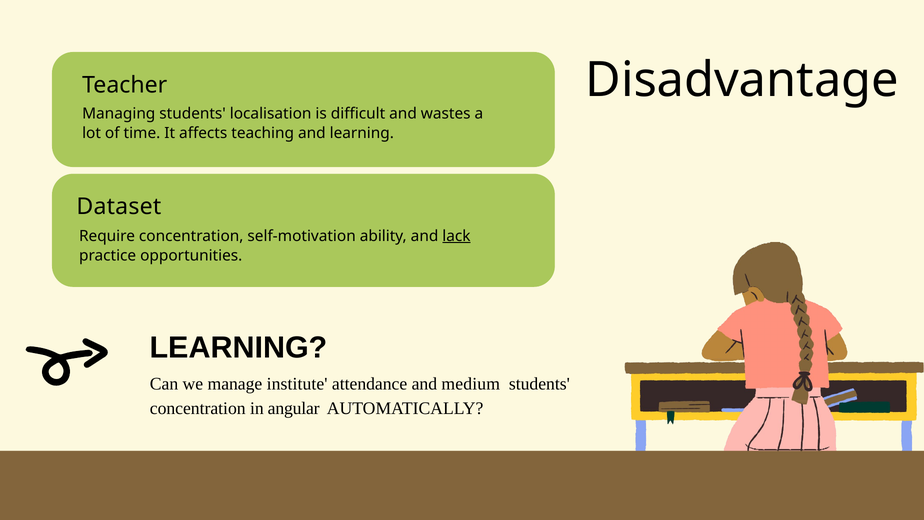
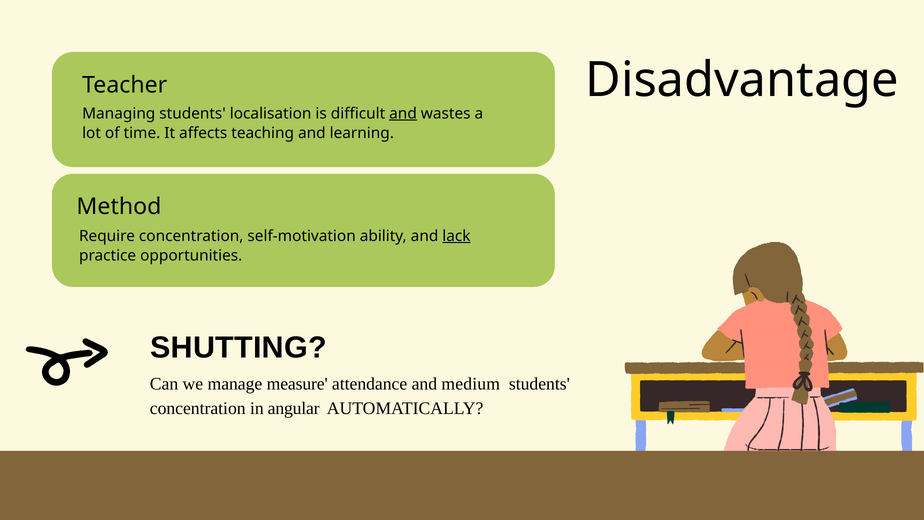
and at (403, 113) underline: none -> present
Dataset: Dataset -> Method
LEARNING at (239, 347): LEARNING -> SHUTTING
institute: institute -> measure
